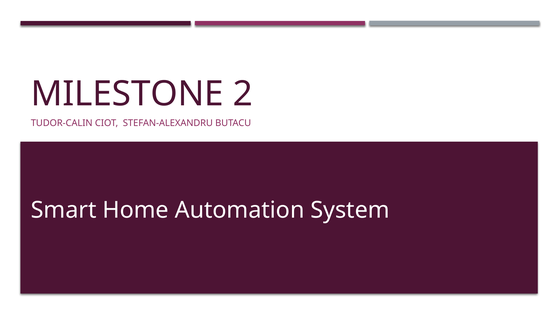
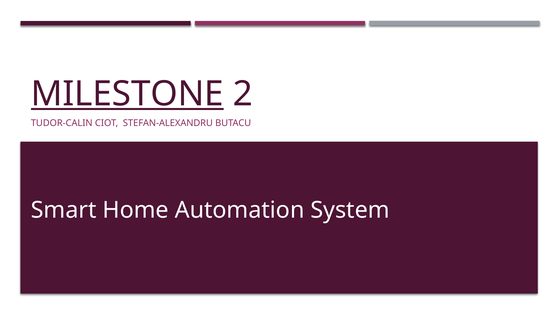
MILESTONE underline: none -> present
